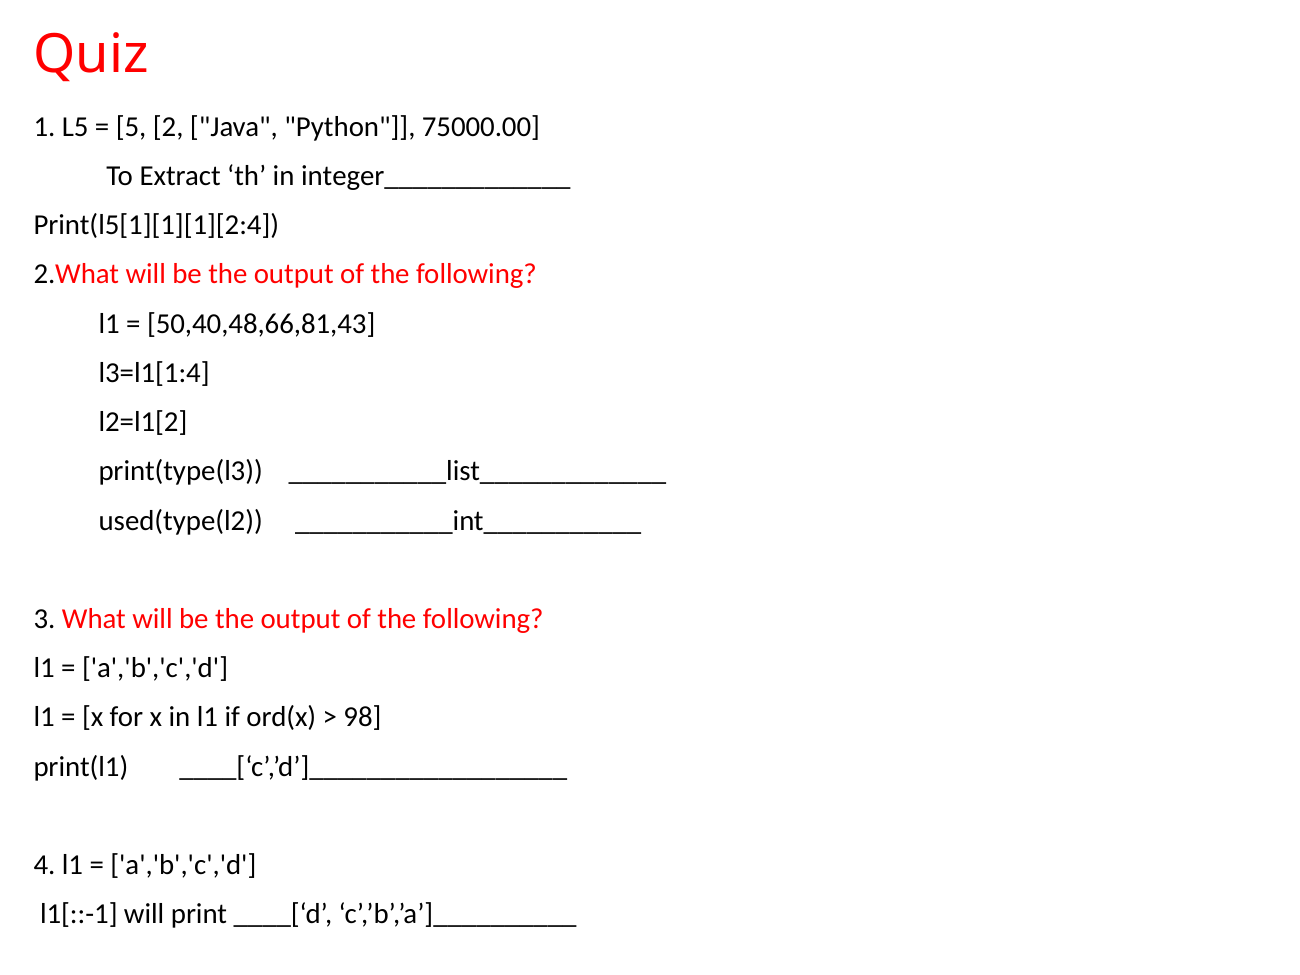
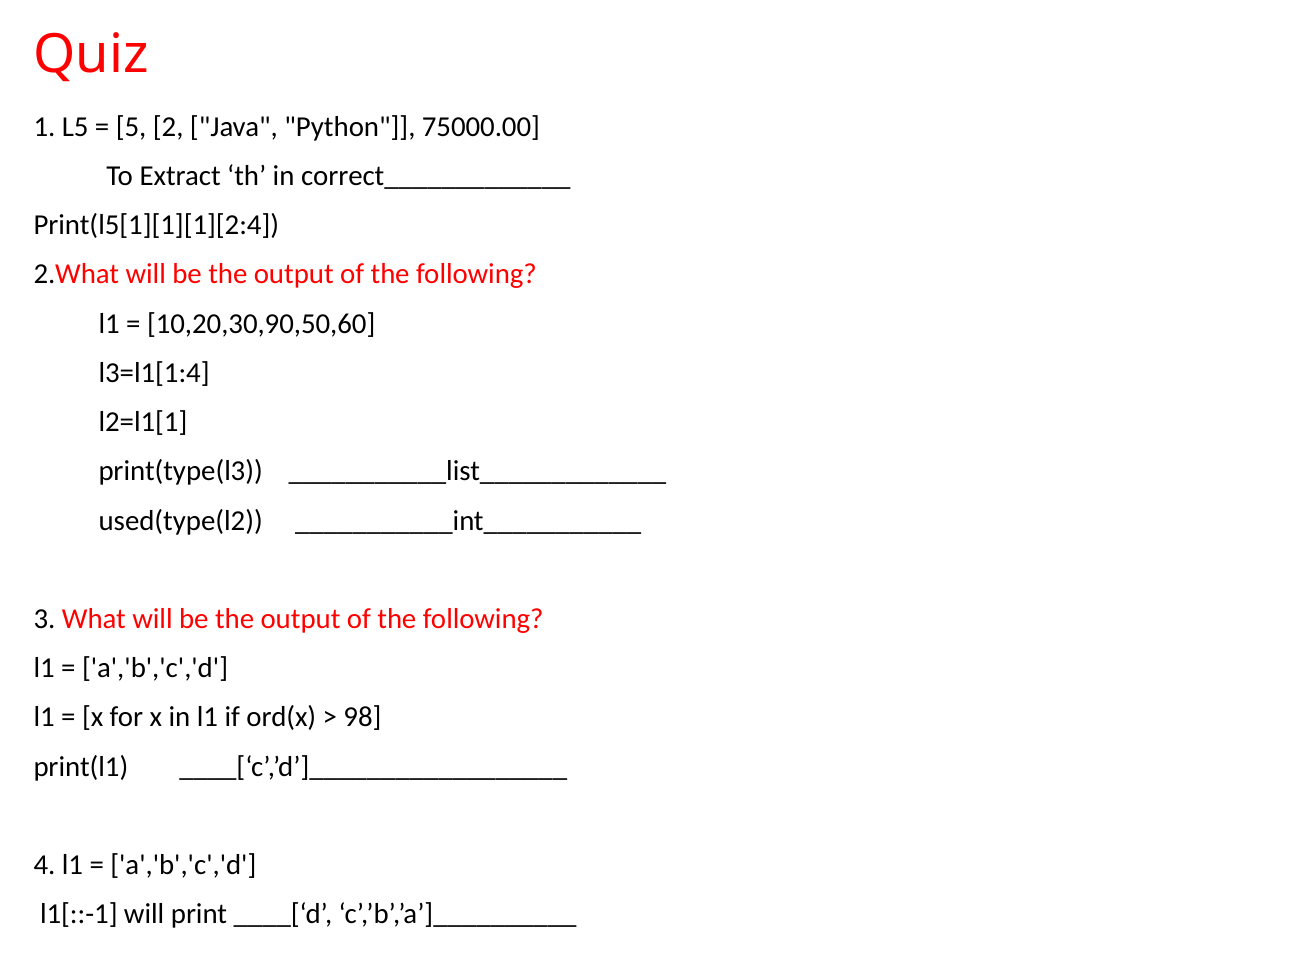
integer_____________: integer_____________ -> correct_____________
50,40,48,66,81,43: 50,40,48,66,81,43 -> 10,20,30,90,50,60
l2=l1[2: l2=l1[2 -> l2=l1[1
